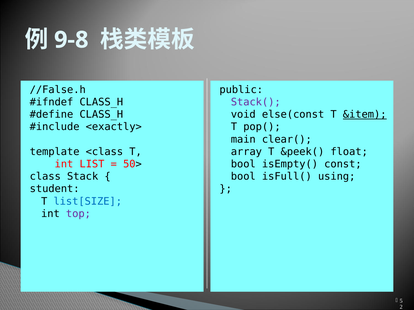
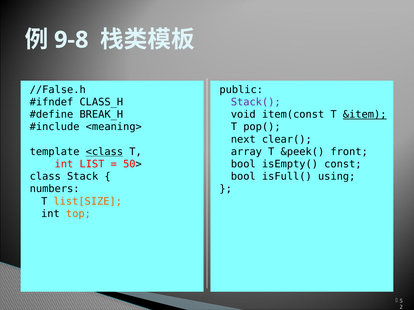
CLASS_H at (101, 115): CLASS_H -> BREAK_H
else(const: else(const -> item(const
<exactly>: <exactly> -> <meaning>
main: main -> next
<class underline: none -> present
float: float -> front
student: student -> numbers
list[SIZE colour: blue -> orange
top colour: purple -> orange
